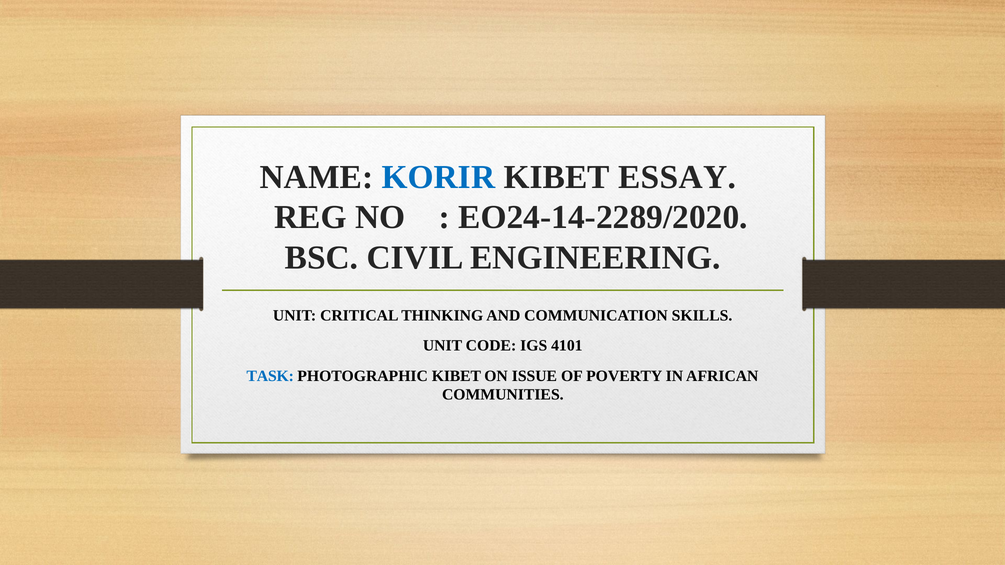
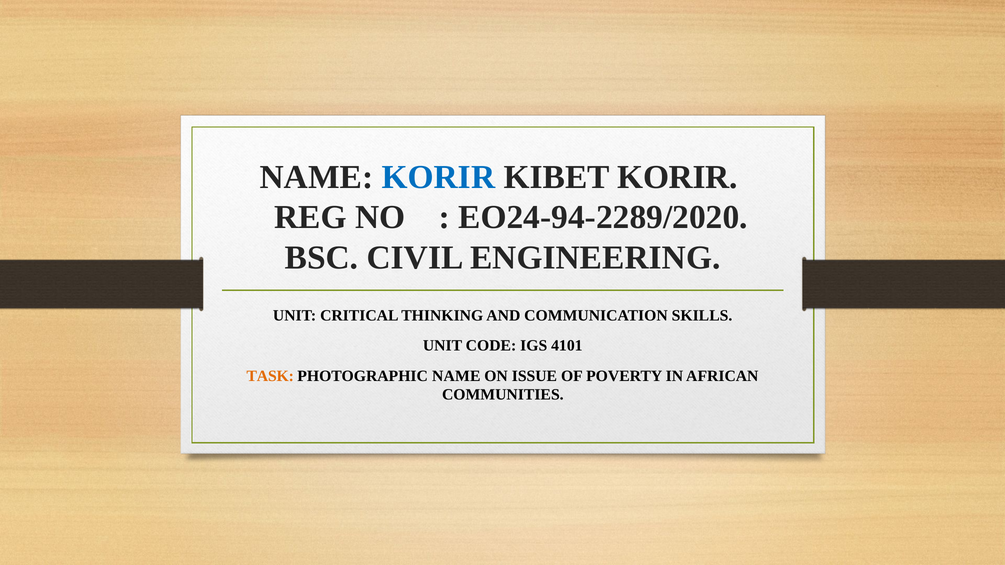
KIBET ESSAY: ESSAY -> KORIR
EO24-14-2289/2020: EO24-14-2289/2020 -> EO24-94-2289/2020
TASK colour: blue -> orange
PHOTOGRAPHIC KIBET: KIBET -> NAME
